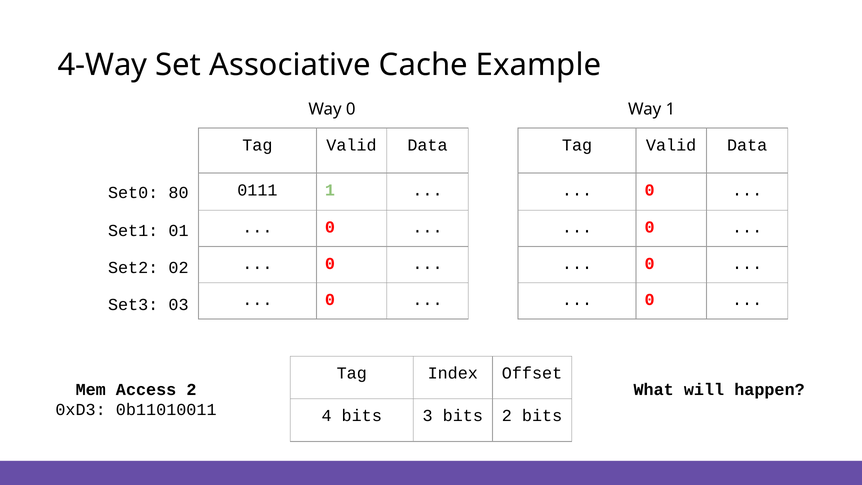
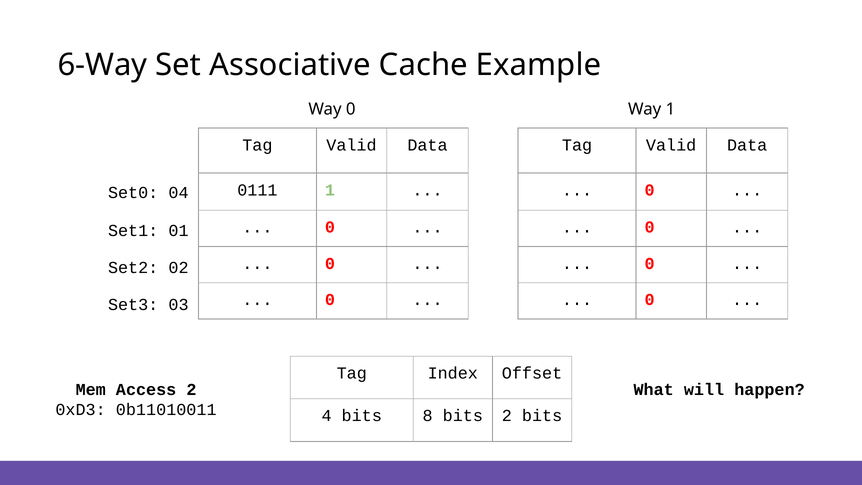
4-Way: 4-Way -> 6-Way
80: 80 -> 04
3: 3 -> 8
